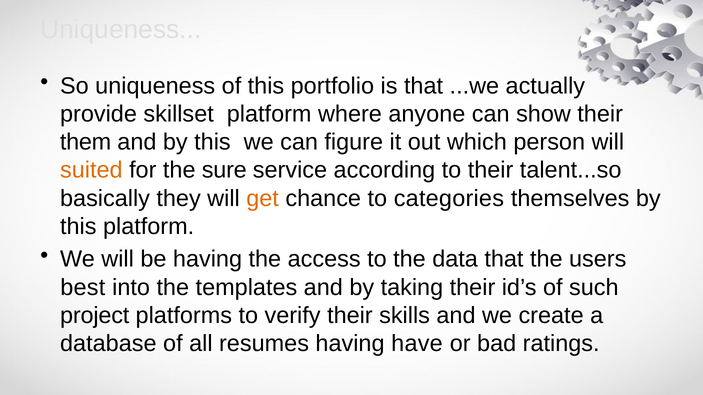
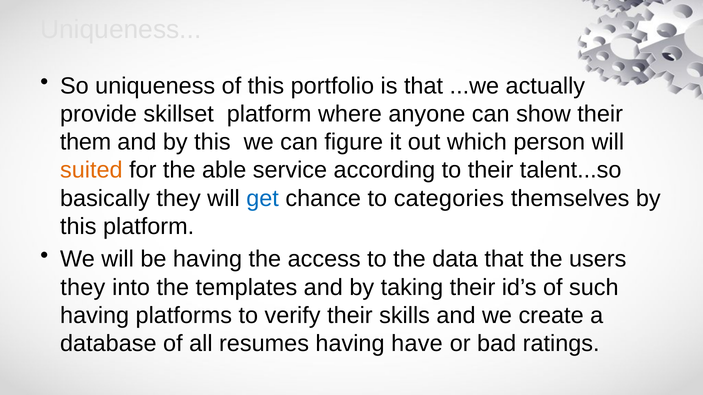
sure: sure -> able
get colour: orange -> blue
best at (83, 288): best -> they
project at (95, 316): project -> having
